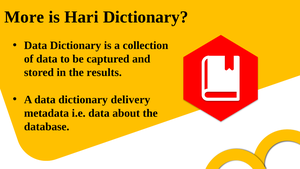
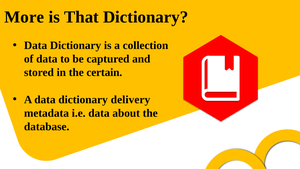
Hari: Hari -> That
results: results -> certain
